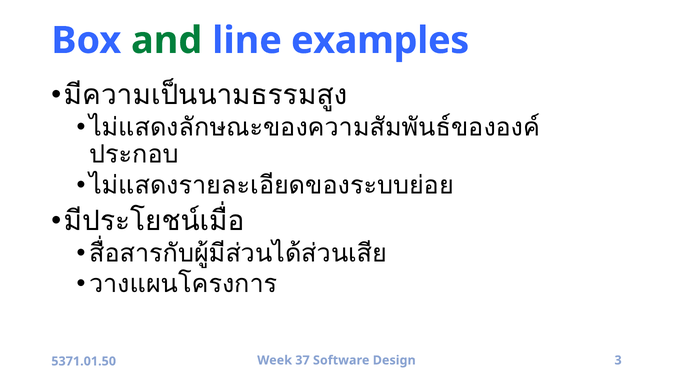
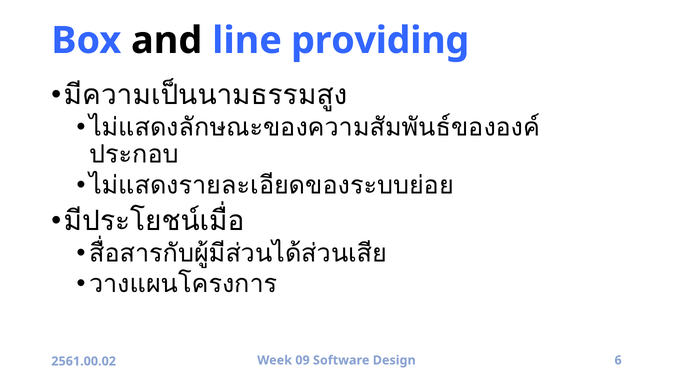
and colour: green -> black
examples: examples -> providing
37: 37 -> 09
3: 3 -> 6
5371.01.50: 5371.01.50 -> 2561.00.02
